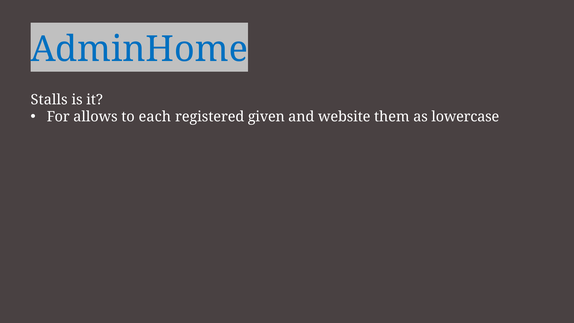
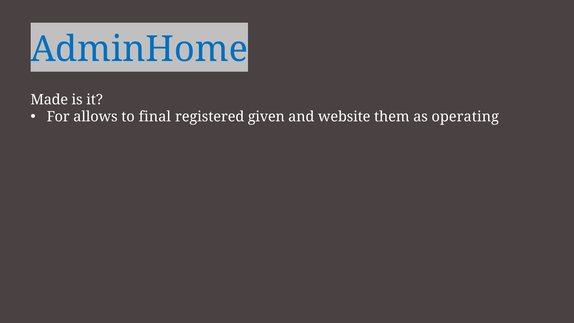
Stalls: Stalls -> Made
each: each -> final
lowercase: lowercase -> operating
